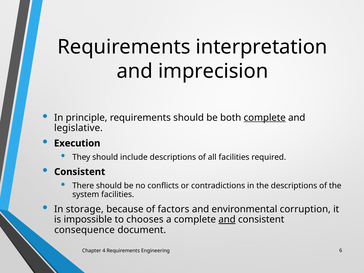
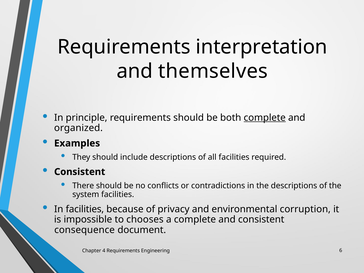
imprecision: imprecision -> themselves
legislative: legislative -> organized
Execution: Execution -> Examples
In storage: storage -> facilities
factors: factors -> privacy
and at (227, 219) underline: present -> none
